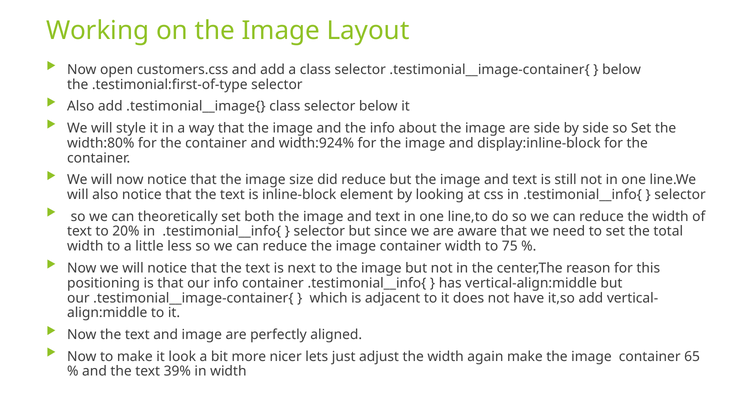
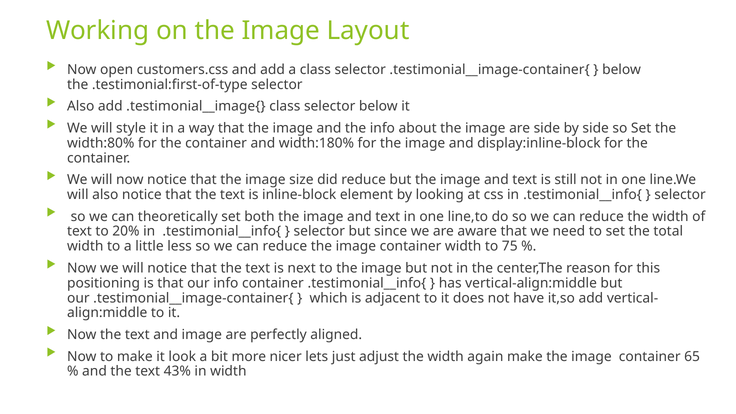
width:924%: width:924% -> width:180%
39%: 39% -> 43%
